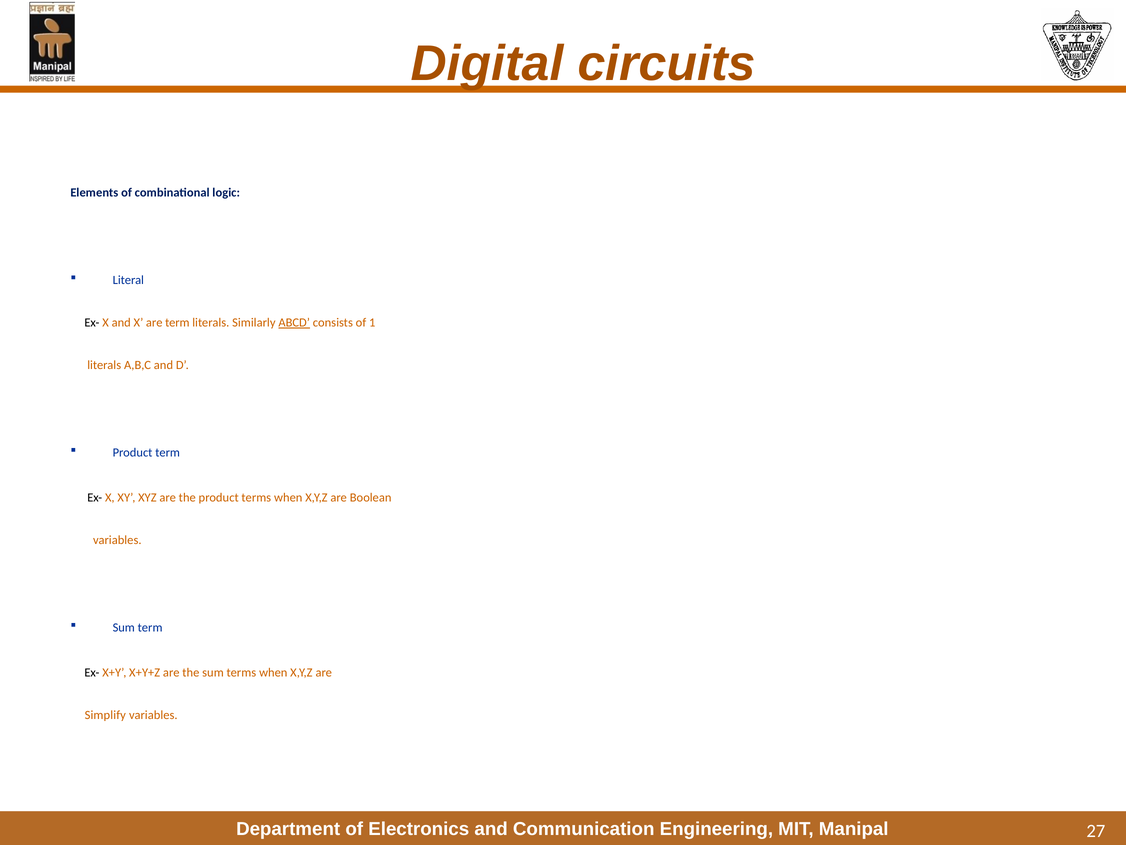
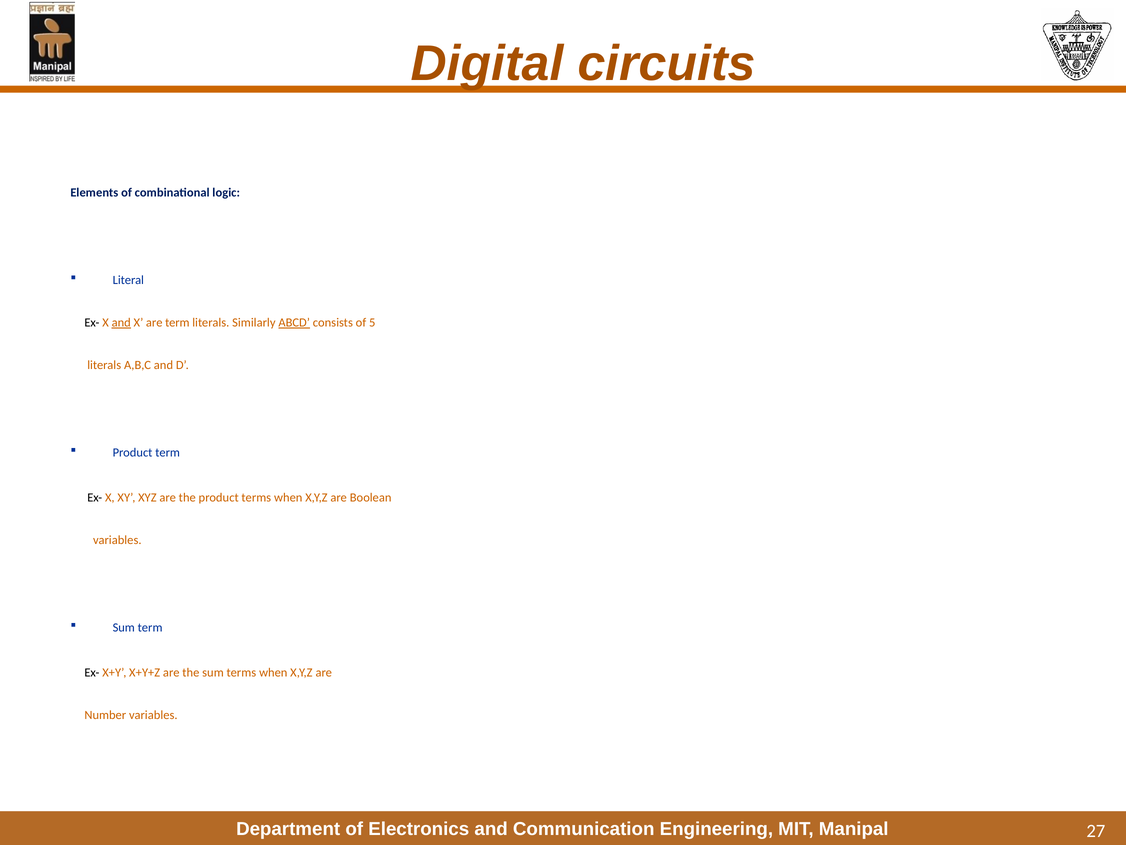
and at (121, 322) underline: none -> present
1: 1 -> 5
Simplify: Simplify -> Number
